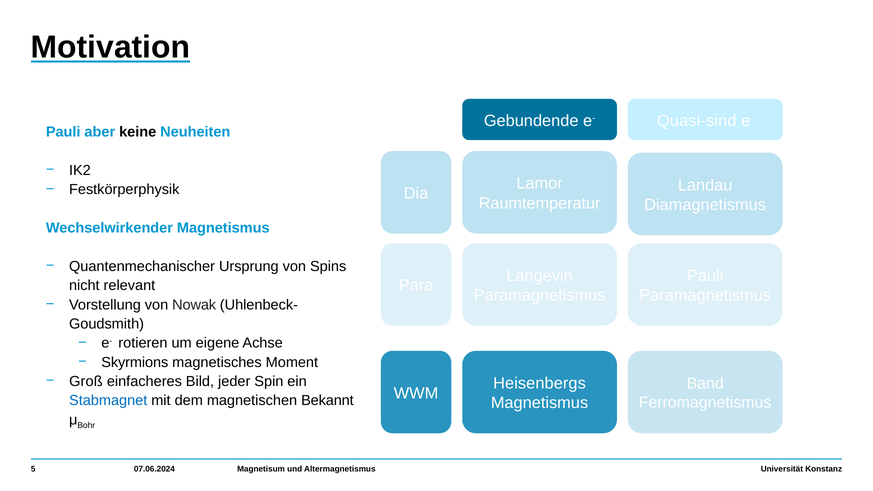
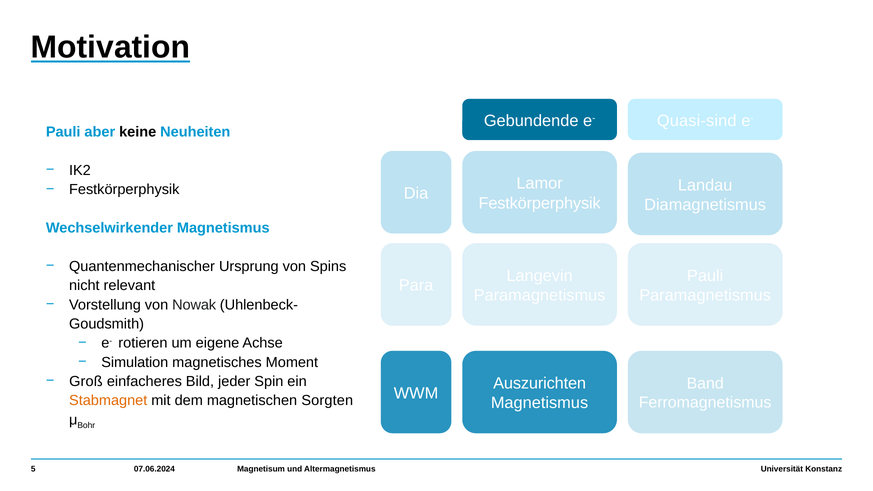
Raumtemperatur at (540, 203): Raumtemperatur -> Festkörperphysik
Skyrmions: Skyrmions -> Simulation
Heisenbergs: Heisenbergs -> Auszurichten
Stabmagnet colour: blue -> orange
Bekannt: Bekannt -> Sorgten
